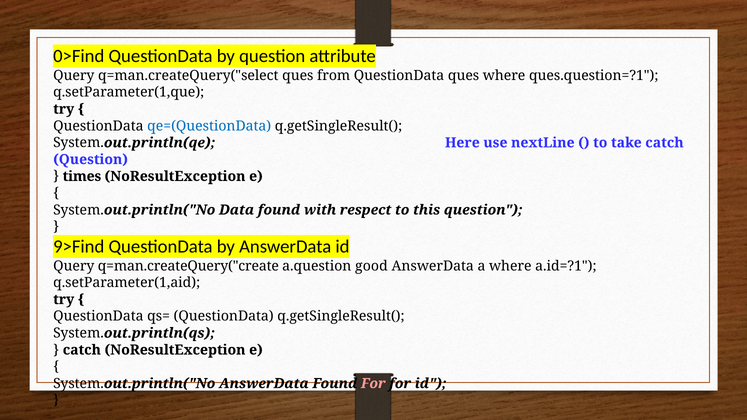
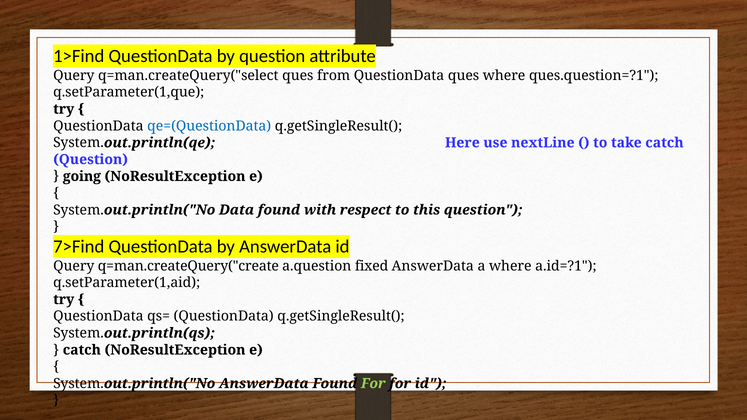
0>Find: 0>Find -> 1>Find
times: times -> going
9>Find: 9>Find -> 7>Find
good: good -> fixed
For at (373, 384) colour: pink -> light green
